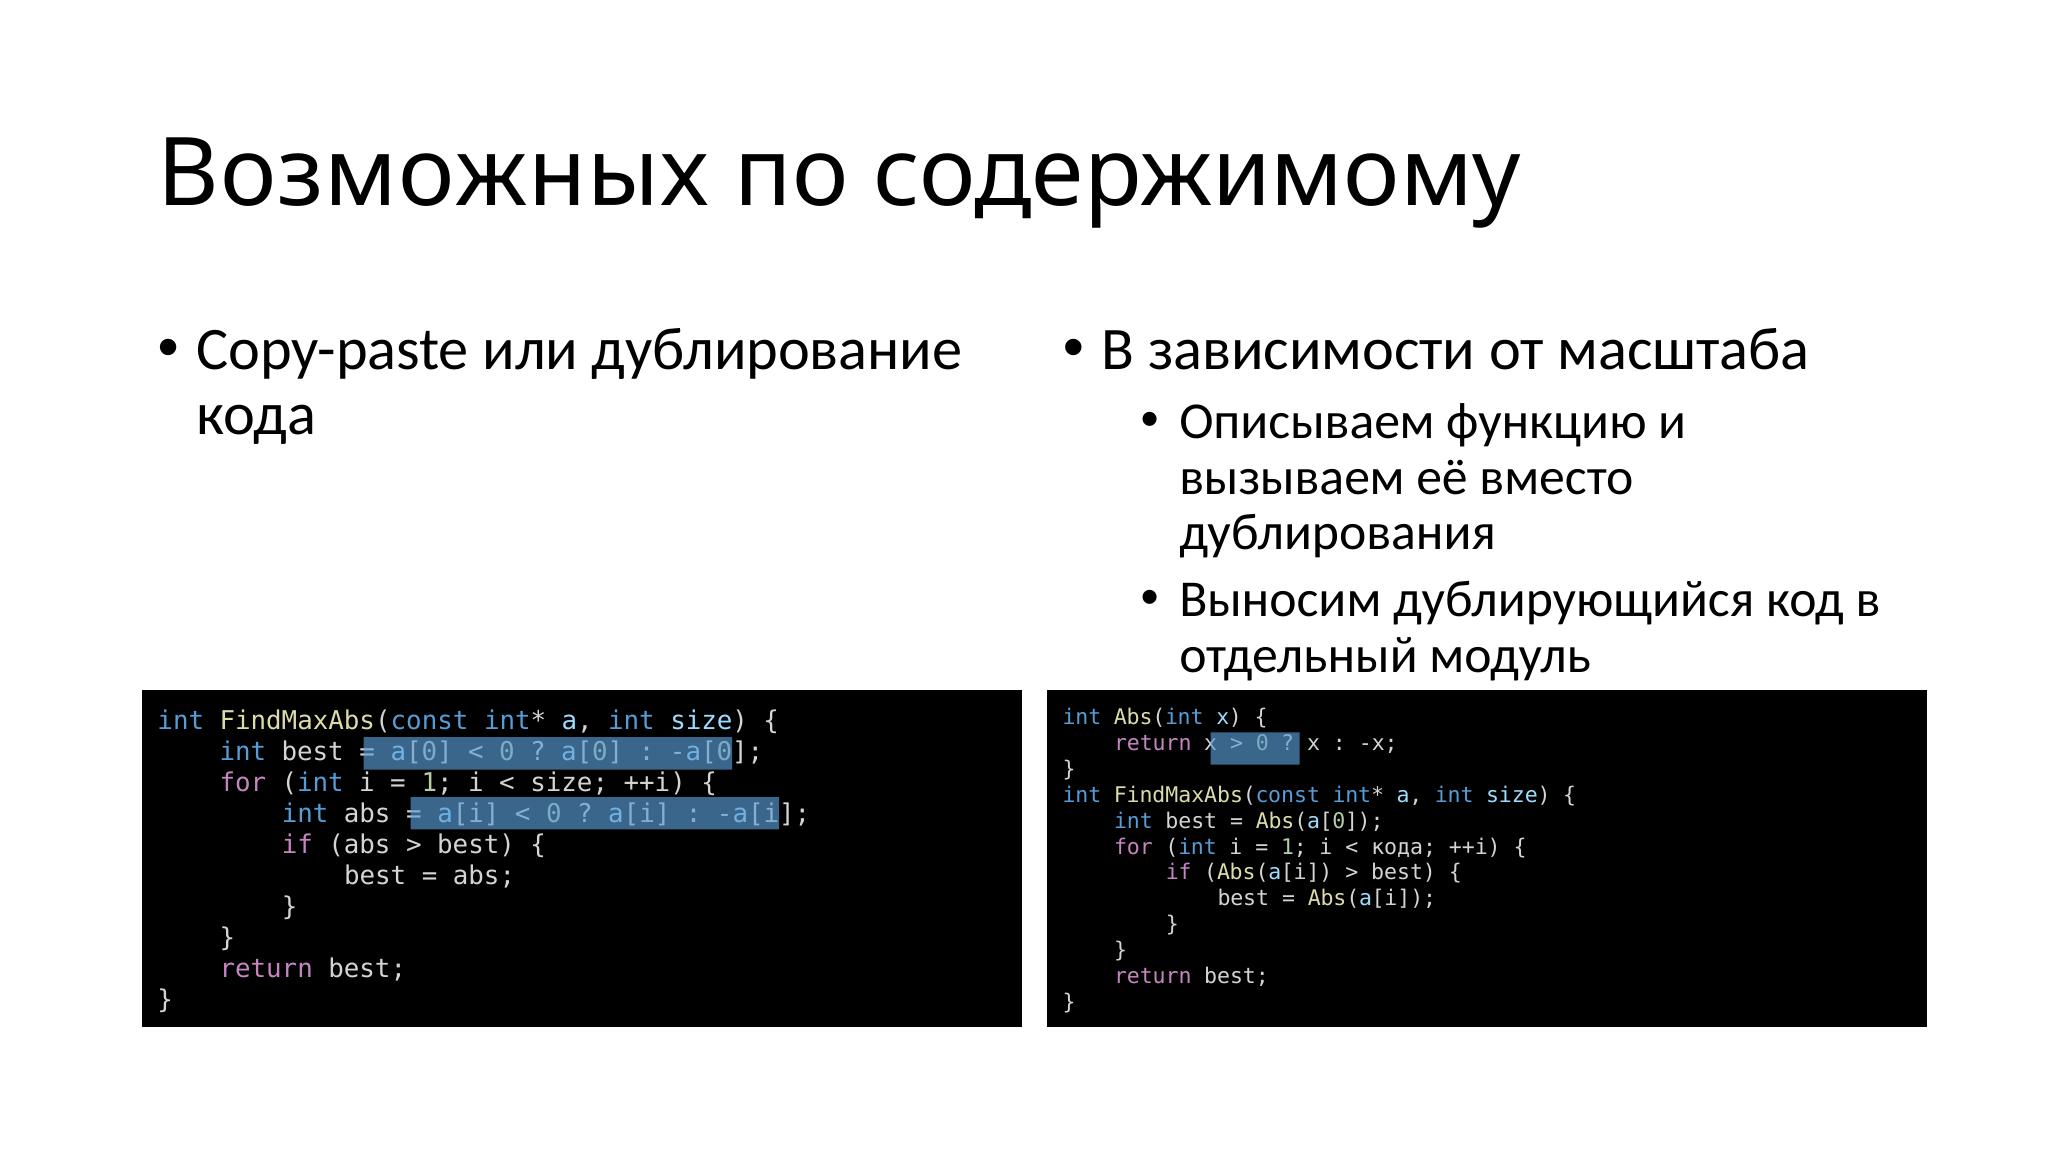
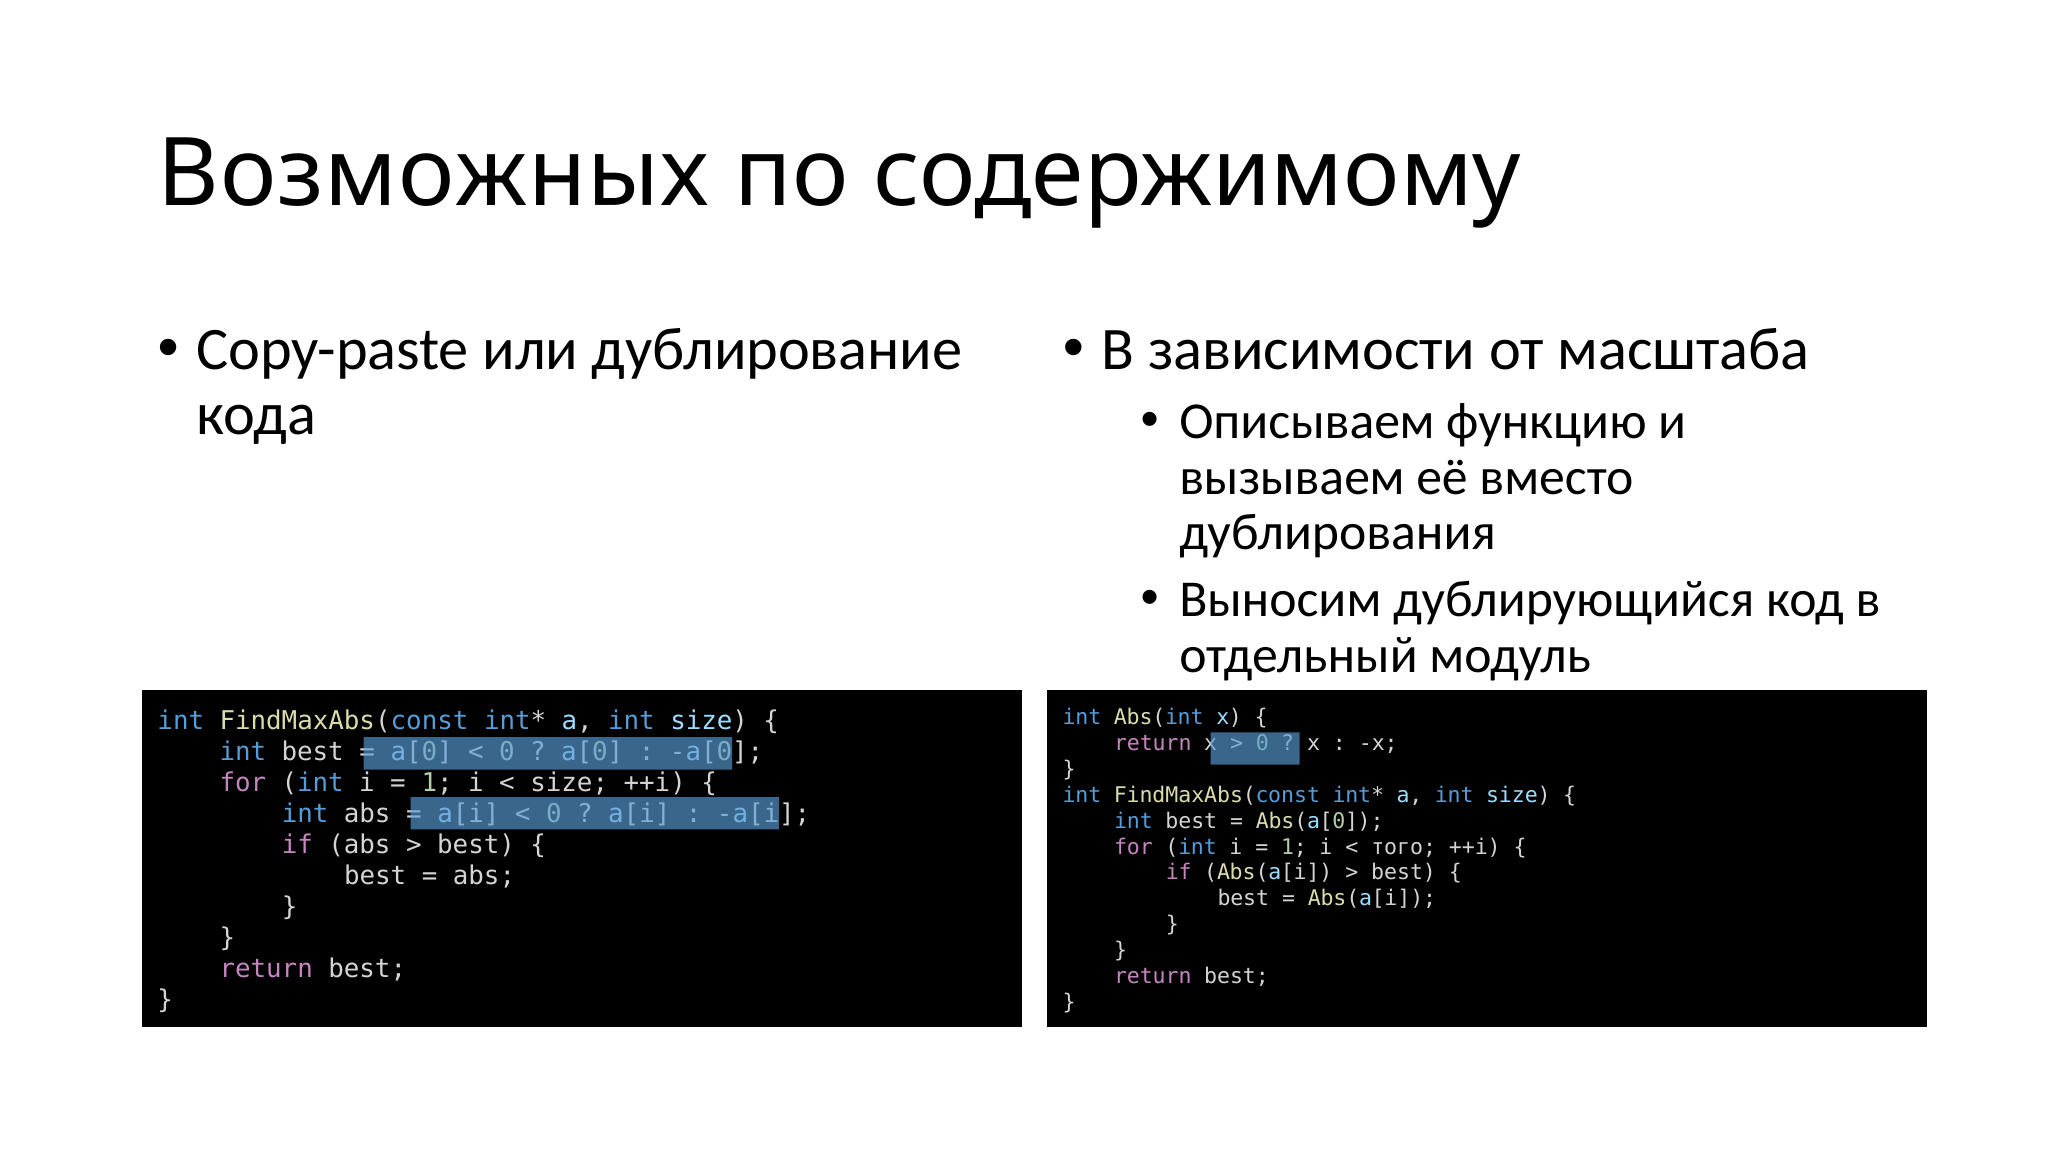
кода at (1404, 847): кода -> того
